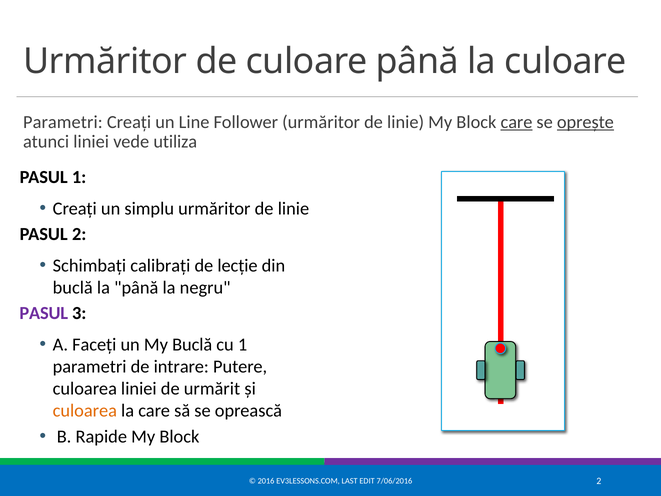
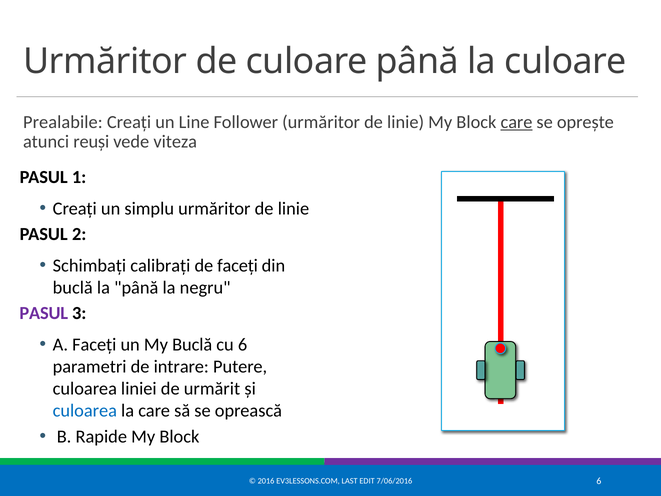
Parametri at (63, 122): Parametri -> Prealabile
oprește underline: present -> none
atunci liniei: liniei -> reuși
utiliza: utiliza -> viteza
de lecție: lecție -> faceți
cu 1: 1 -> 6
culoarea at (85, 411) colour: orange -> blue
7/06/2016 2: 2 -> 6
